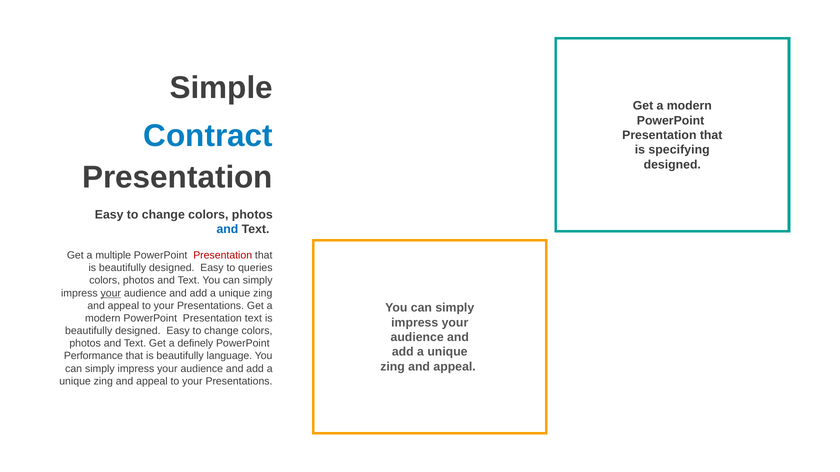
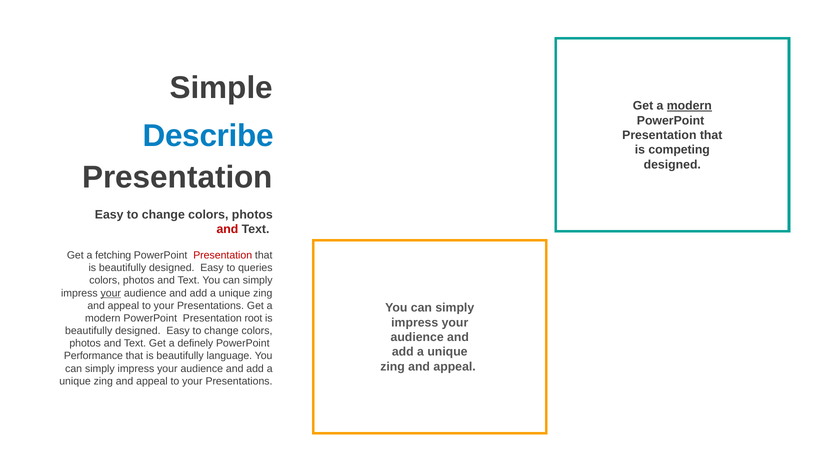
modern at (689, 106) underline: none -> present
Contract: Contract -> Describe
specifying: specifying -> competing
and at (227, 230) colour: blue -> red
multiple: multiple -> fetching
Presentation text: text -> root
